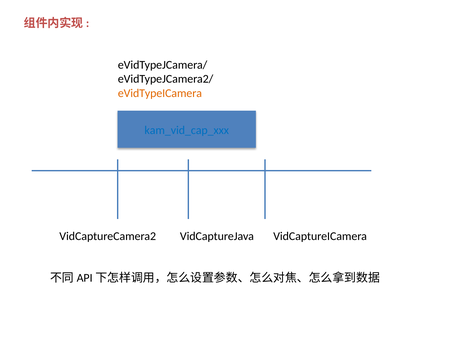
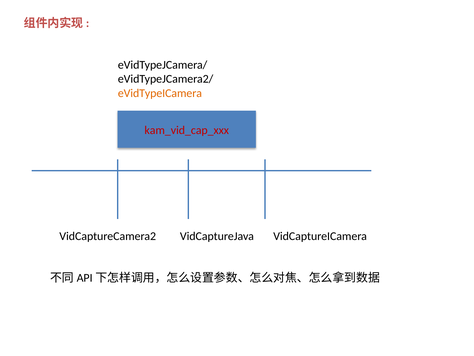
kam_vid_cap_xxx colour: blue -> red
